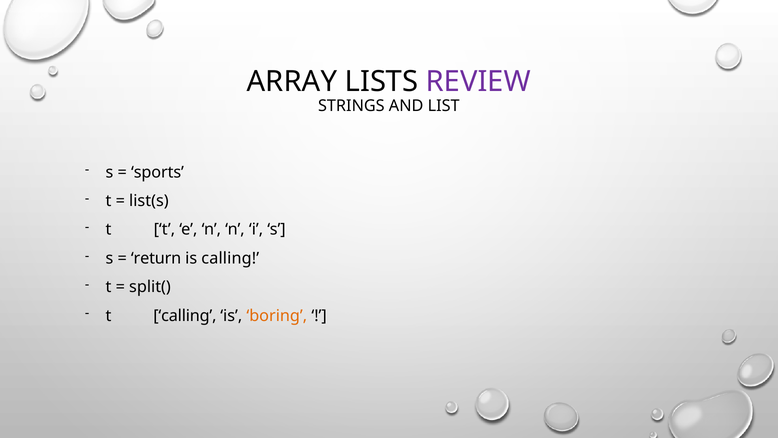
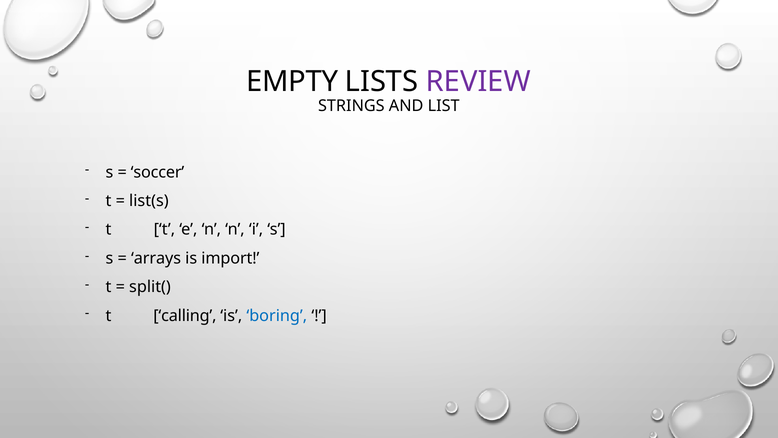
ARRAY: ARRAY -> EMPTY
sports: sports -> soccer
return: return -> arrays
is calling: calling -> import
boring colour: orange -> blue
